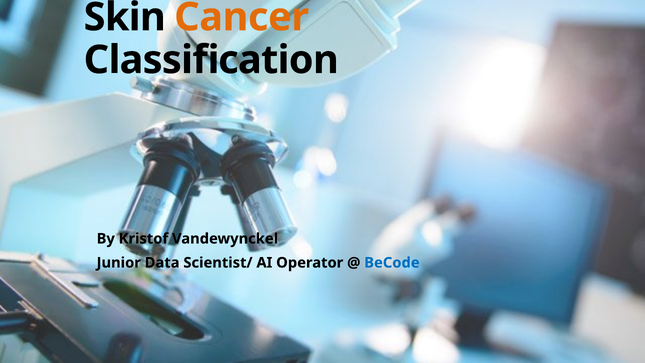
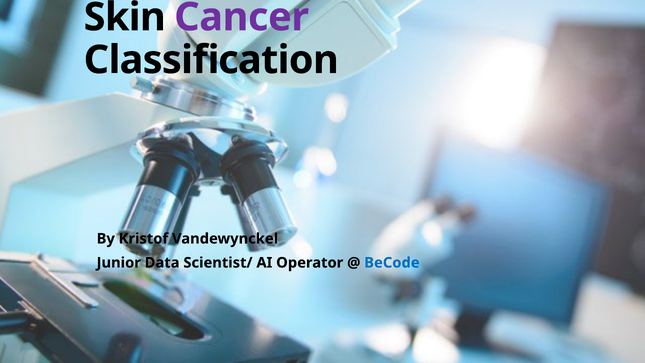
Cancer colour: orange -> purple
